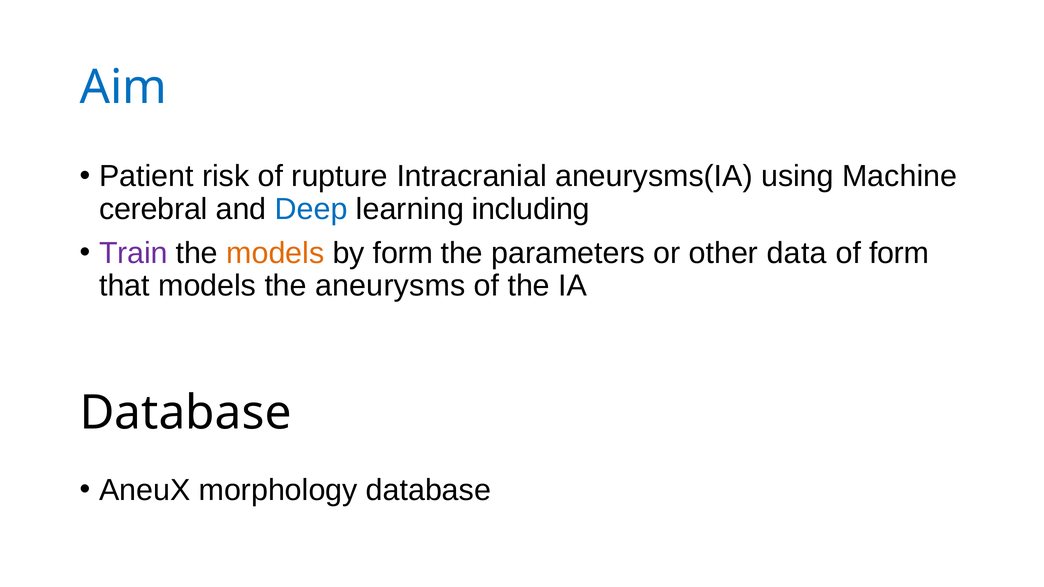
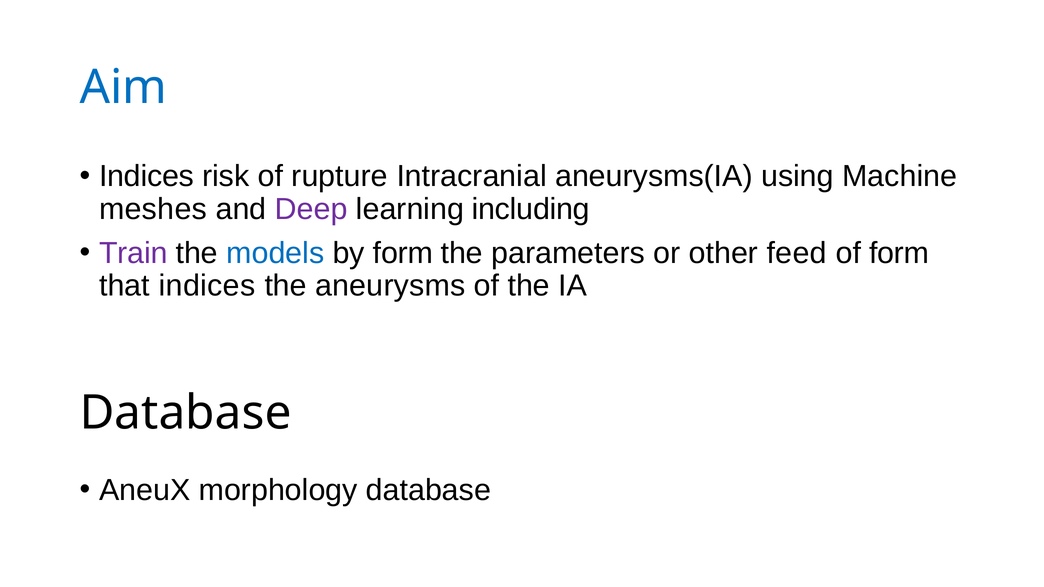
Patient at (146, 177): Patient -> Indices
cerebral: cerebral -> meshes
Deep colour: blue -> purple
models at (275, 253) colour: orange -> blue
data: data -> feed
that models: models -> indices
